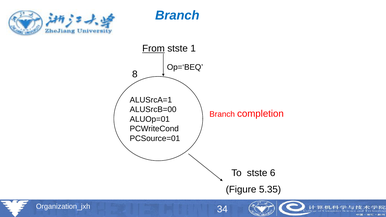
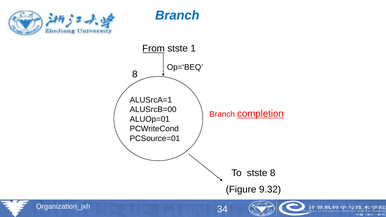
completion underline: none -> present
stste 6: 6 -> 8
5.35: 5.35 -> 9.32
